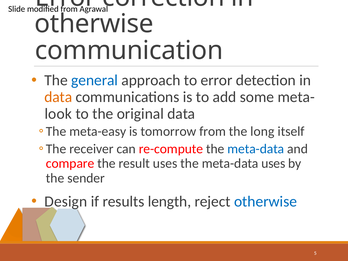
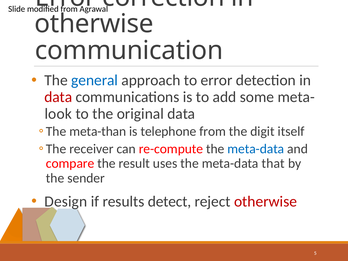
data at (58, 97) colour: orange -> red
meta-easy: meta-easy -> meta-than
tomorrow: tomorrow -> telephone
long: long -> digit
meta-data uses: uses -> that
length: length -> detect
otherwise at (266, 201) colour: blue -> red
